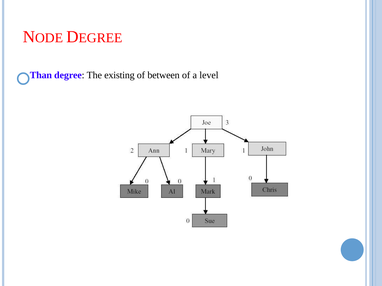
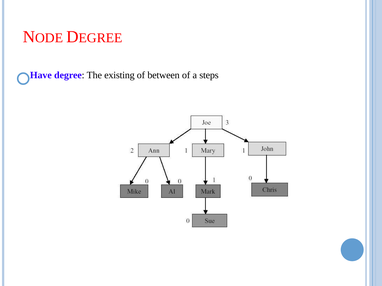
Than: Than -> Have
level: level -> steps
